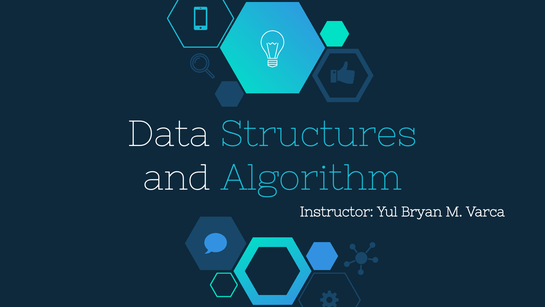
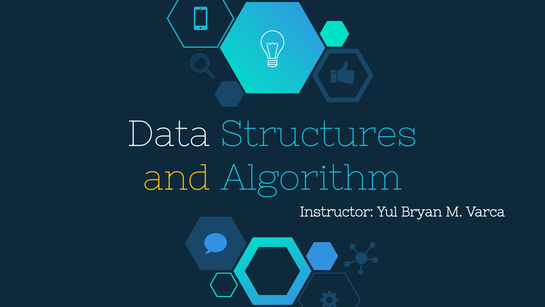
and colour: white -> yellow
